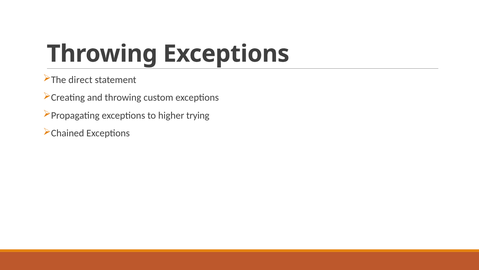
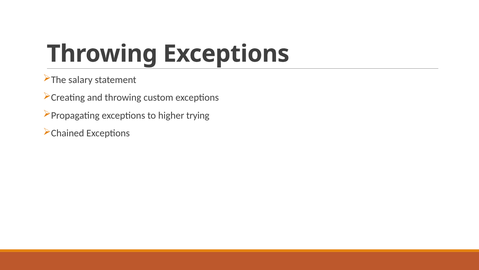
direct: direct -> salary
